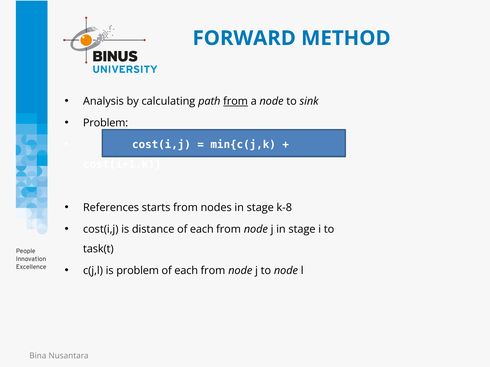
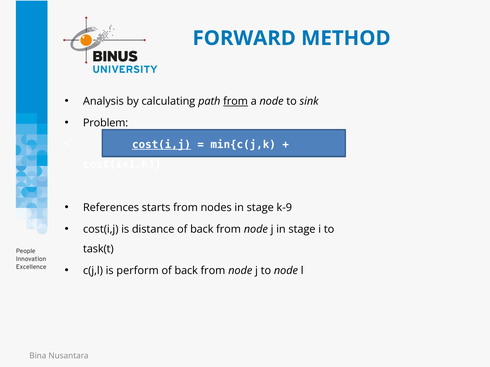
cost(i,j at (161, 145) underline: none -> present
k-8: k-8 -> k-9
distance of each: each -> back
is problem: problem -> perform
each at (186, 271): each -> back
